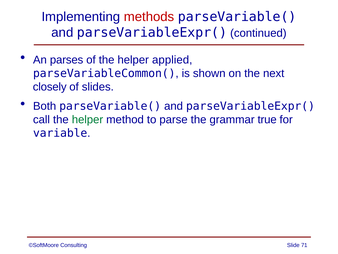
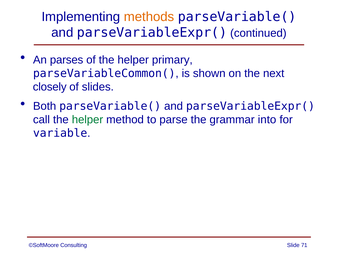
methods colour: red -> orange
applied: applied -> primary
true: true -> into
